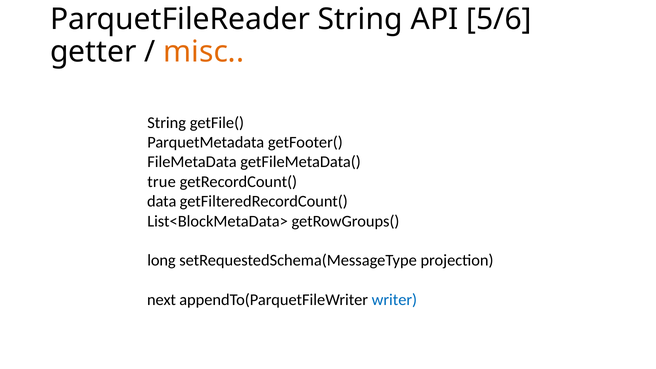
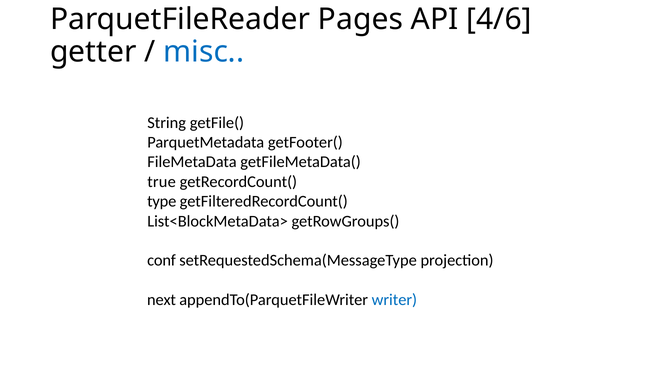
ParquetFileReader String: String -> Pages
5/6: 5/6 -> 4/6
misc colour: orange -> blue
data: data -> type
long: long -> conf
